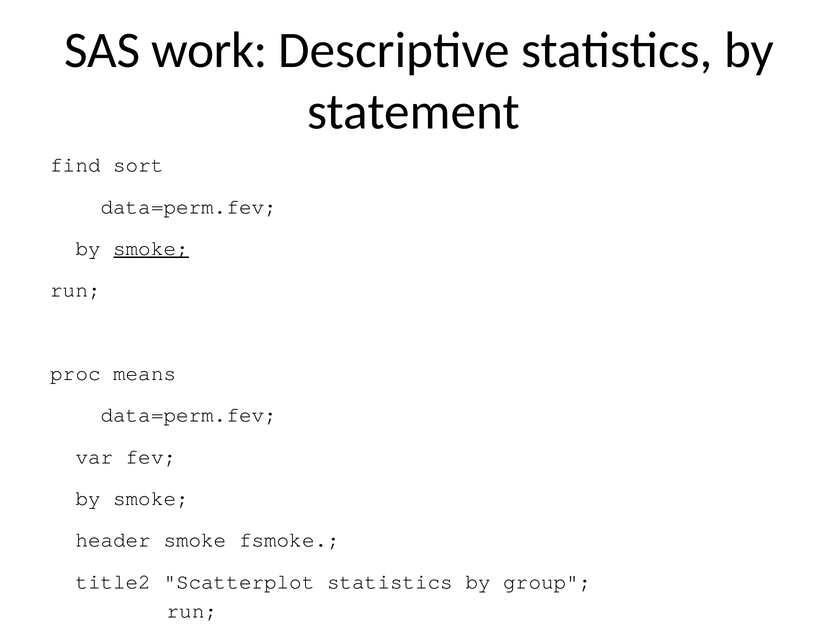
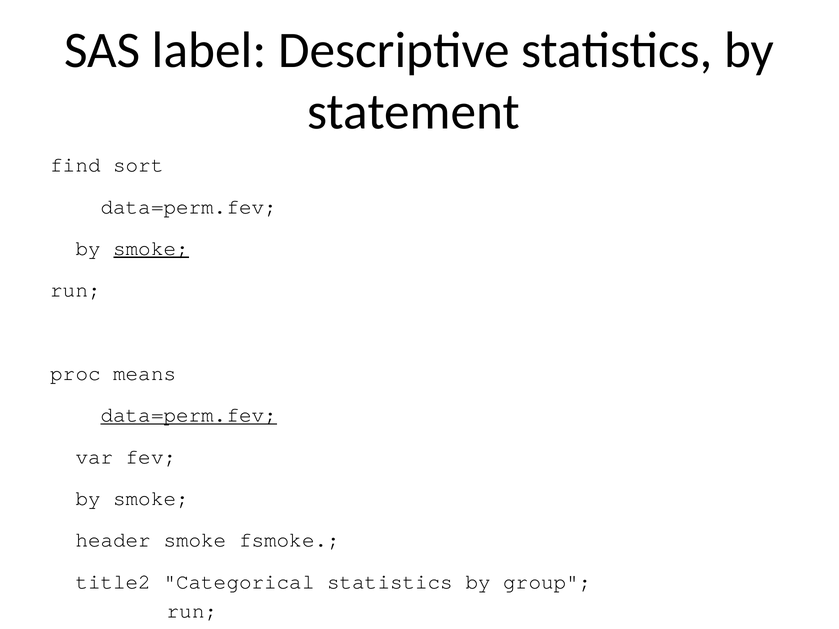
work: work -> label
data=perm.fev at (189, 415) underline: none -> present
Scatterplot: Scatterplot -> Categorical
